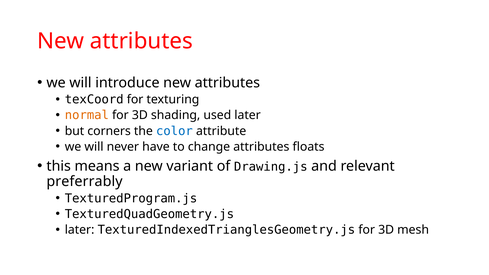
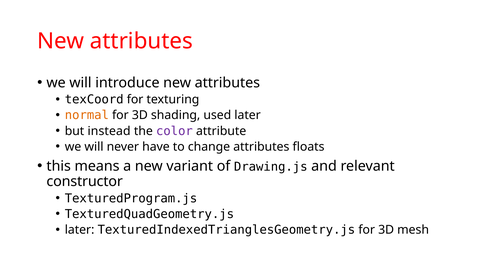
corners: corners -> instead
color colour: blue -> purple
preferrably: preferrably -> constructor
